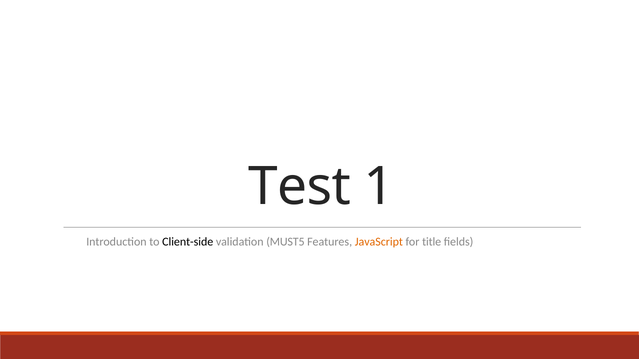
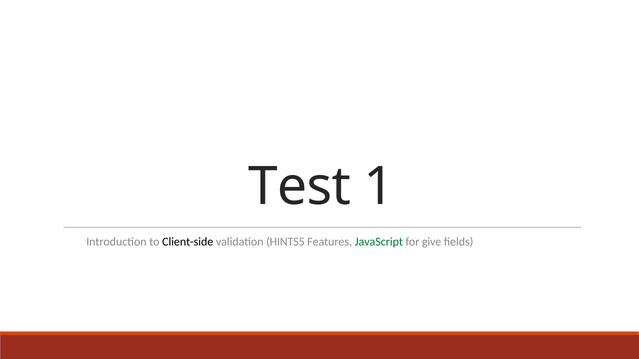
MUST5: MUST5 -> HINTS5
JavaScript colour: orange -> green
title: title -> give
